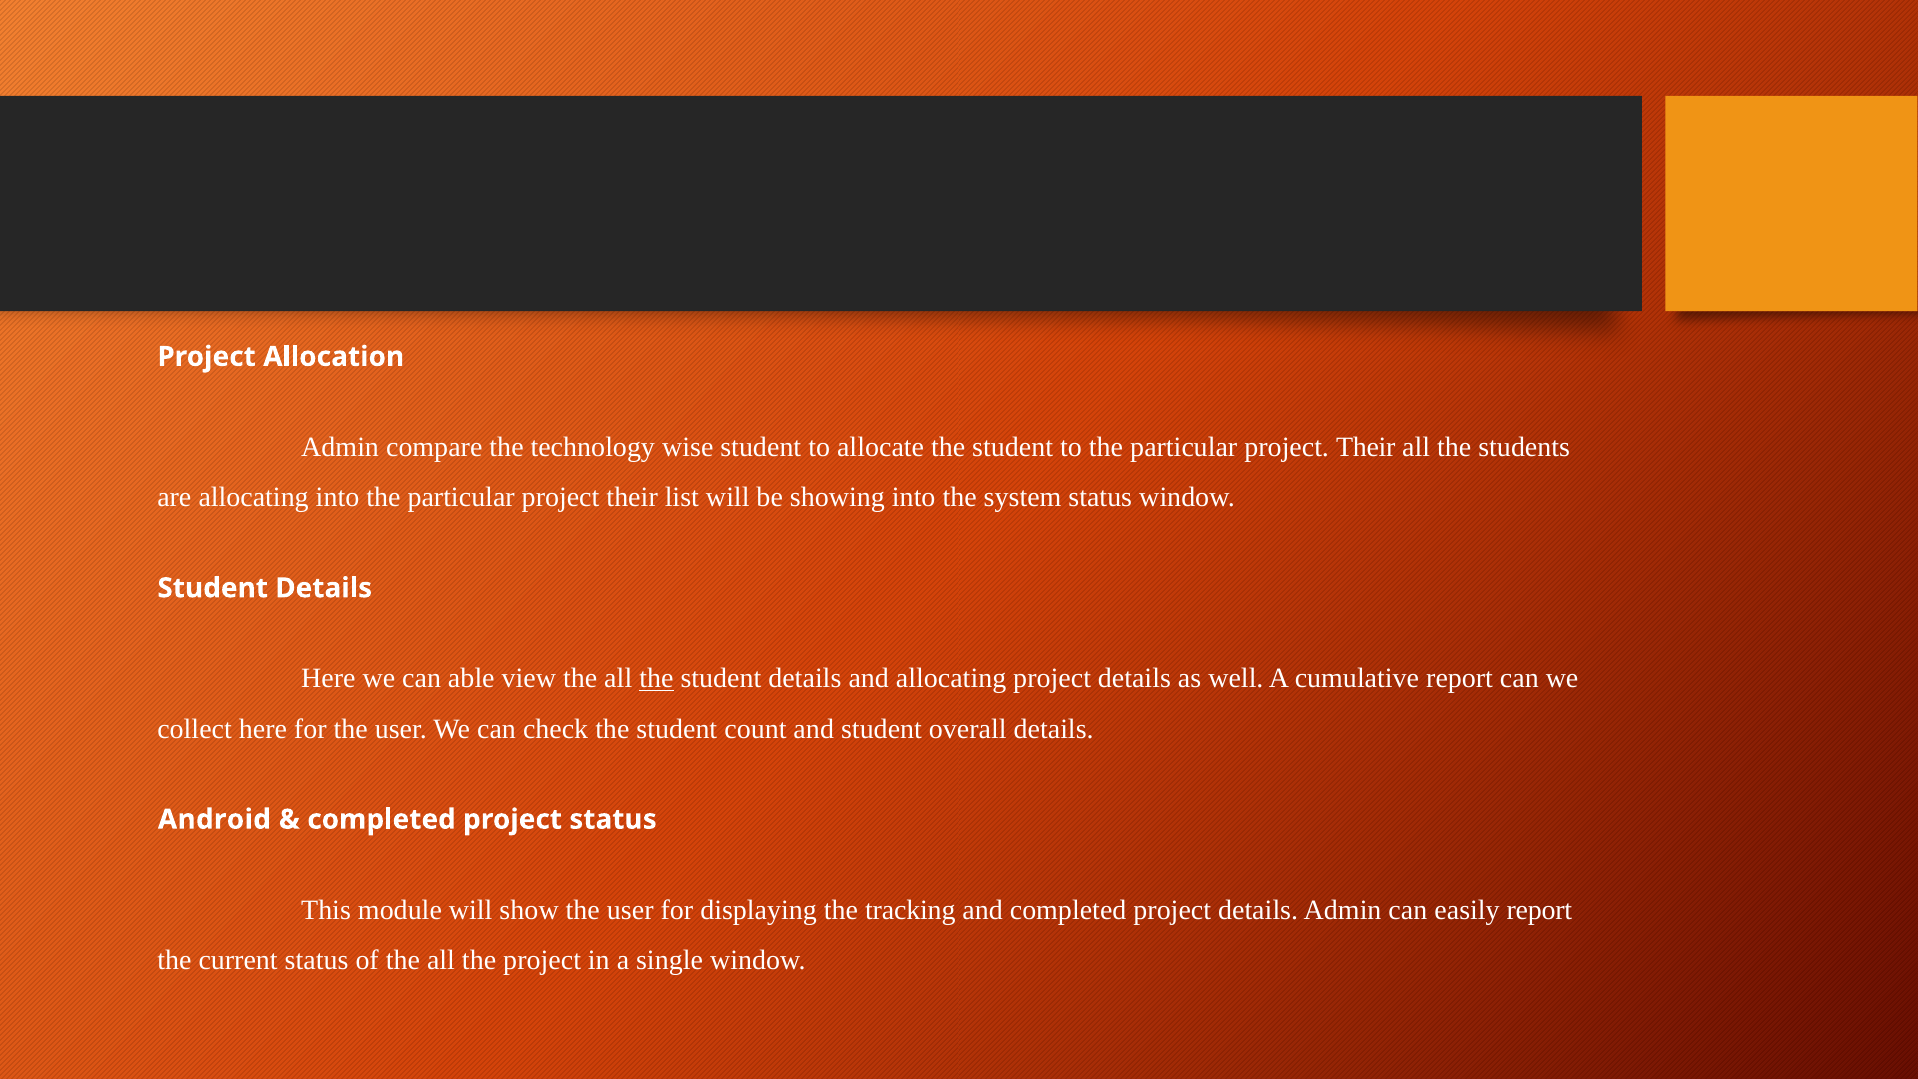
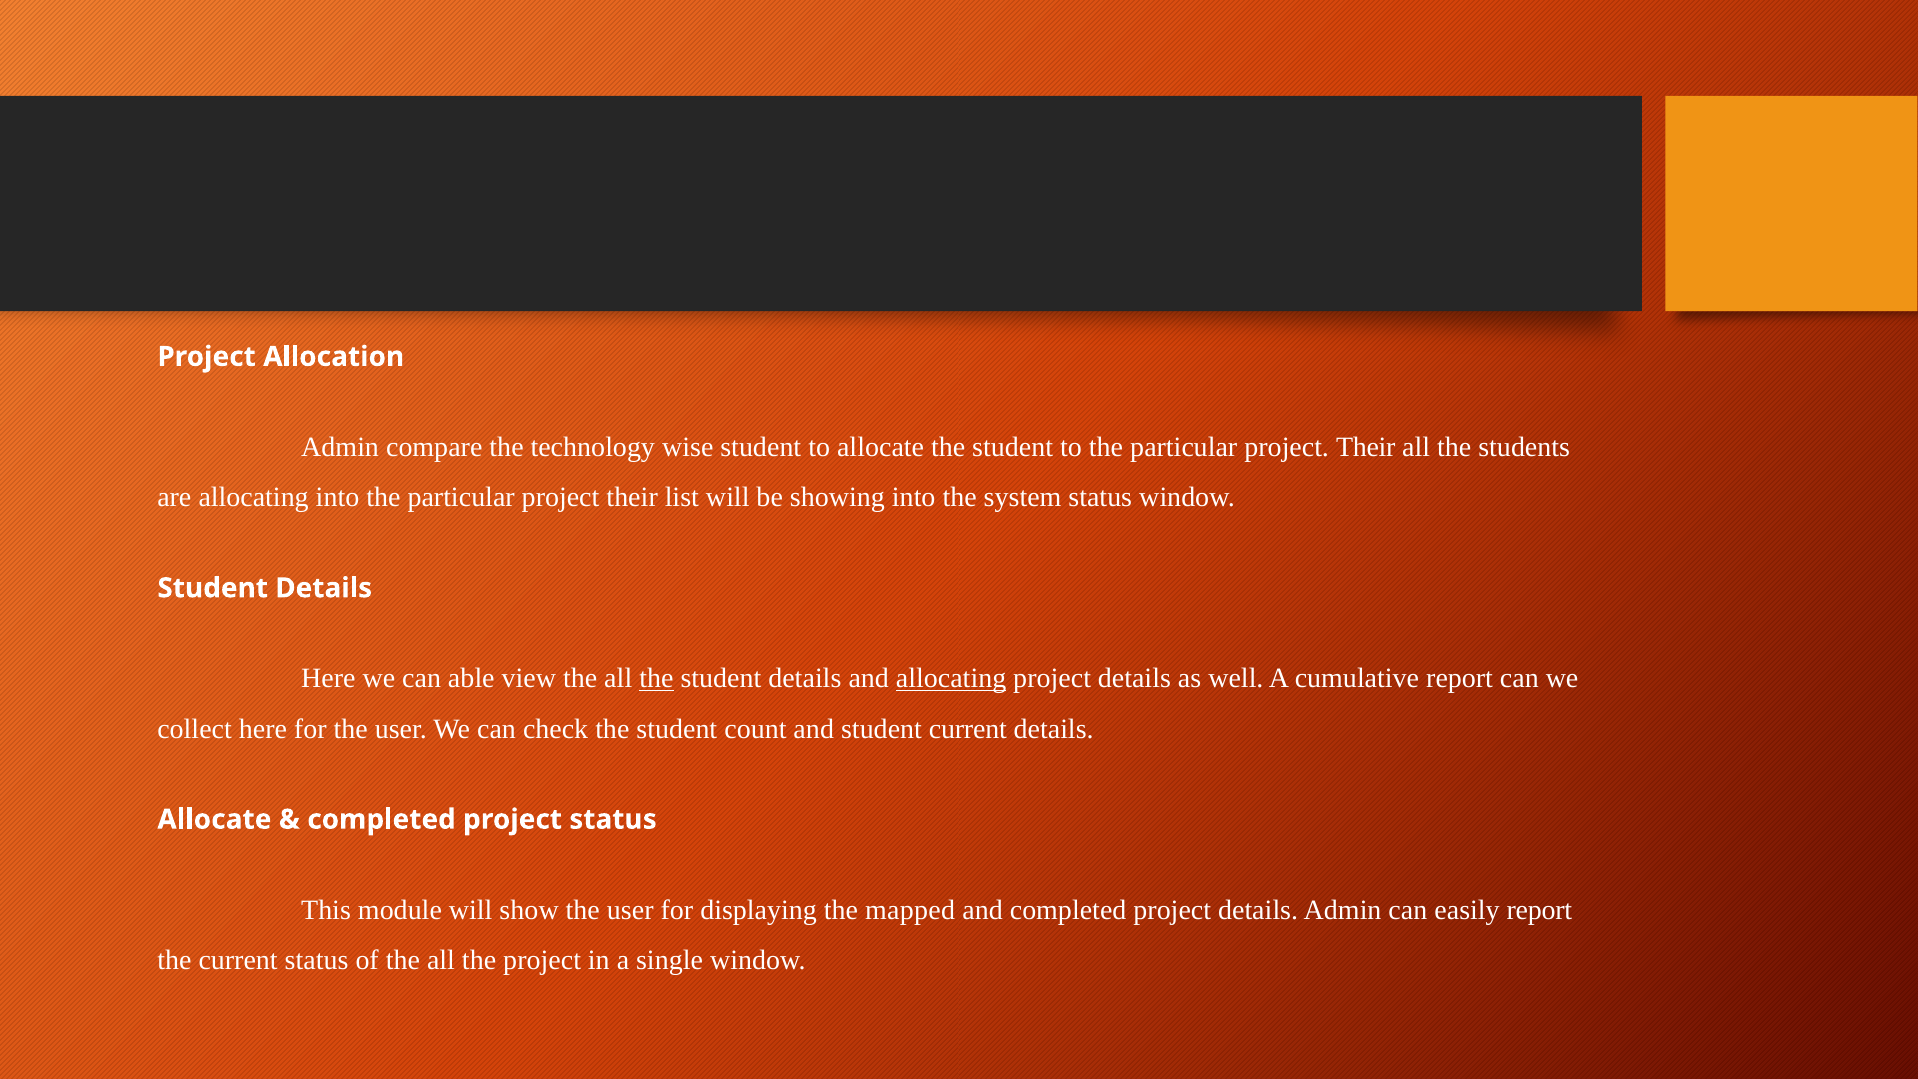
allocating at (951, 678) underline: none -> present
student overall: overall -> current
Android at (214, 819): Android -> Allocate
tracking: tracking -> mapped
